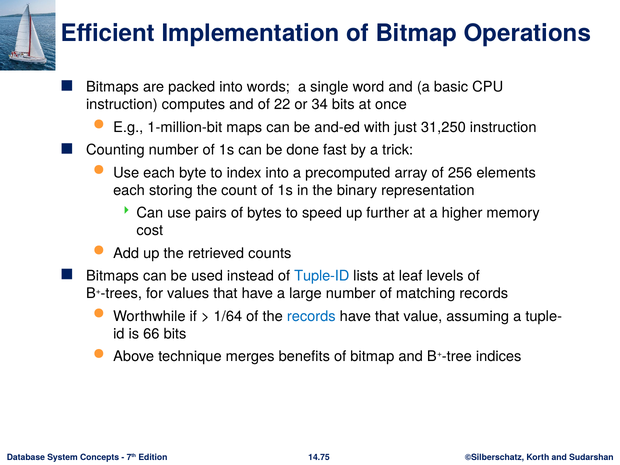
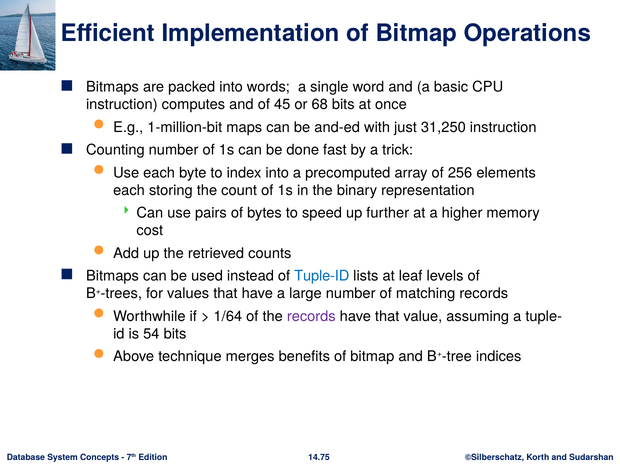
22: 22 -> 45
34: 34 -> 68
records at (311, 316) colour: blue -> purple
66: 66 -> 54
